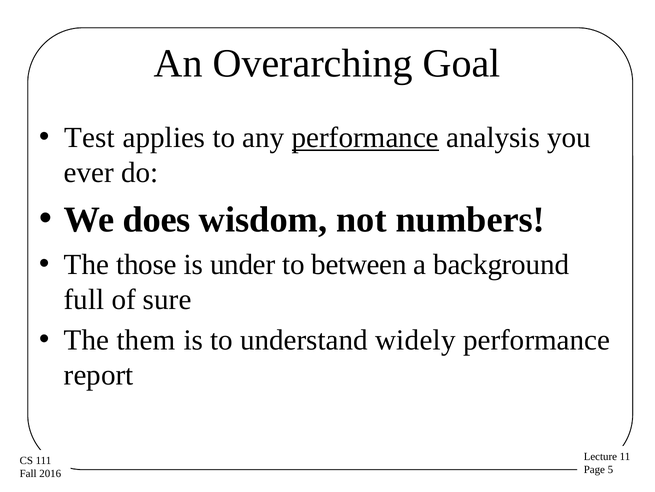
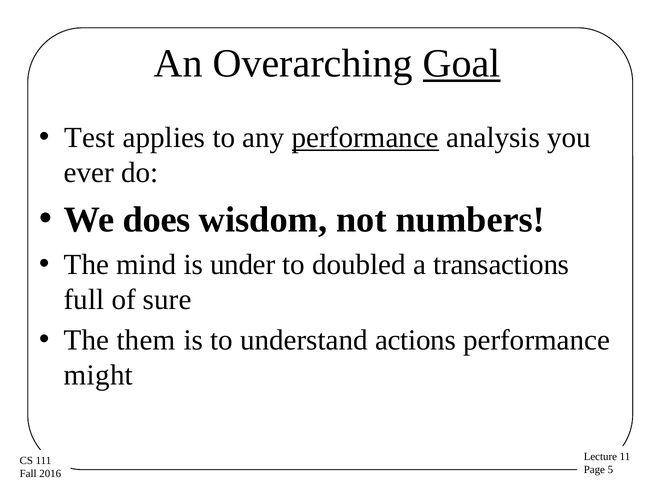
Goal underline: none -> present
those: those -> mind
between: between -> doubled
background: background -> transactions
widely: widely -> actions
report: report -> might
